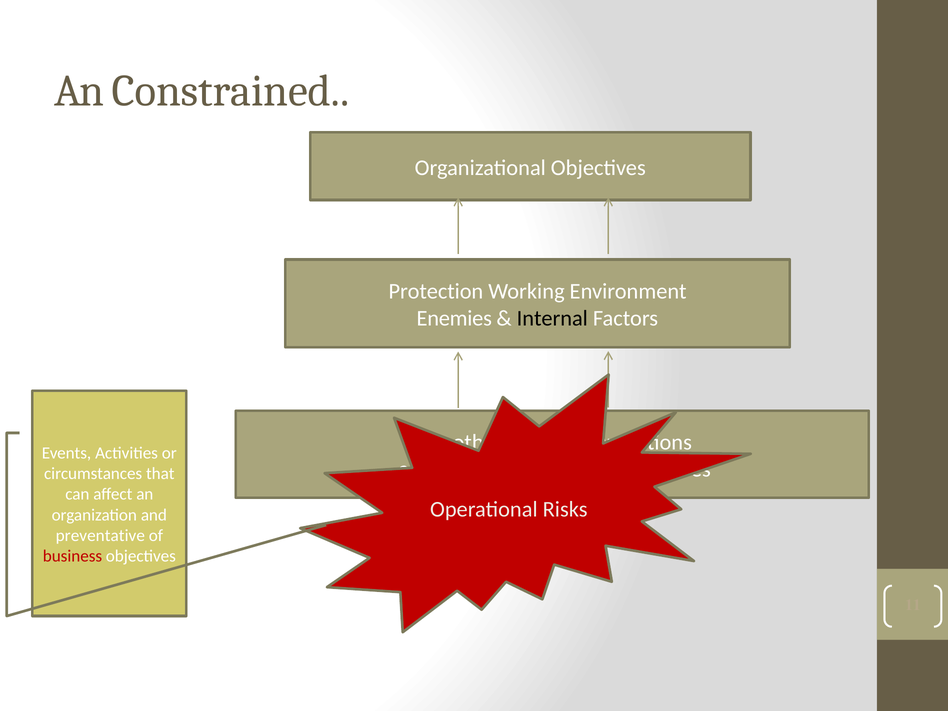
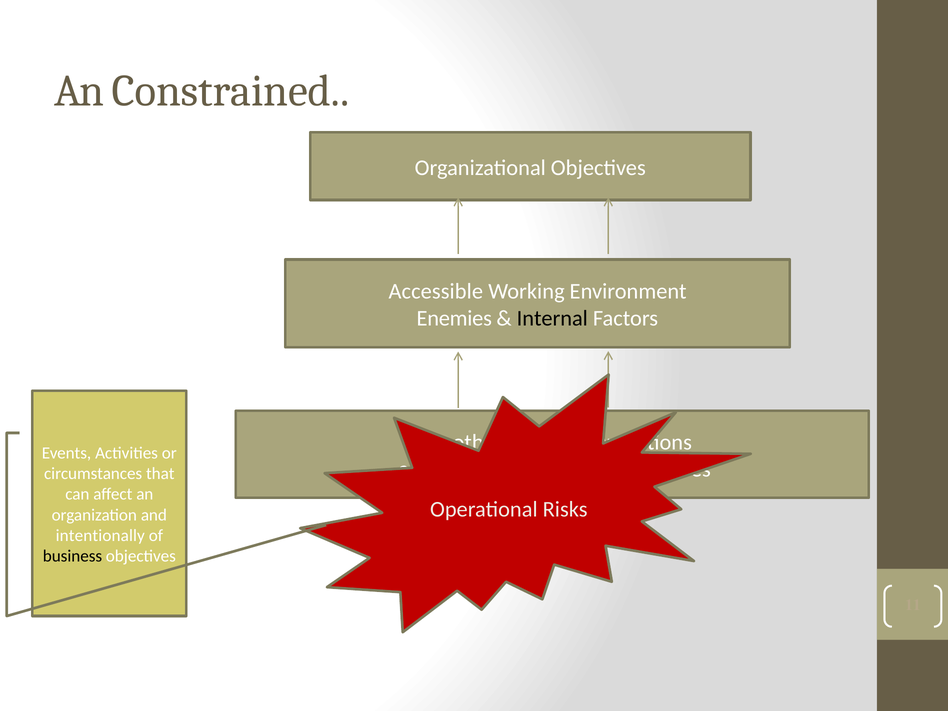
Protection: Protection -> Accessible
preventative: preventative -> intentionally
business colour: red -> black
